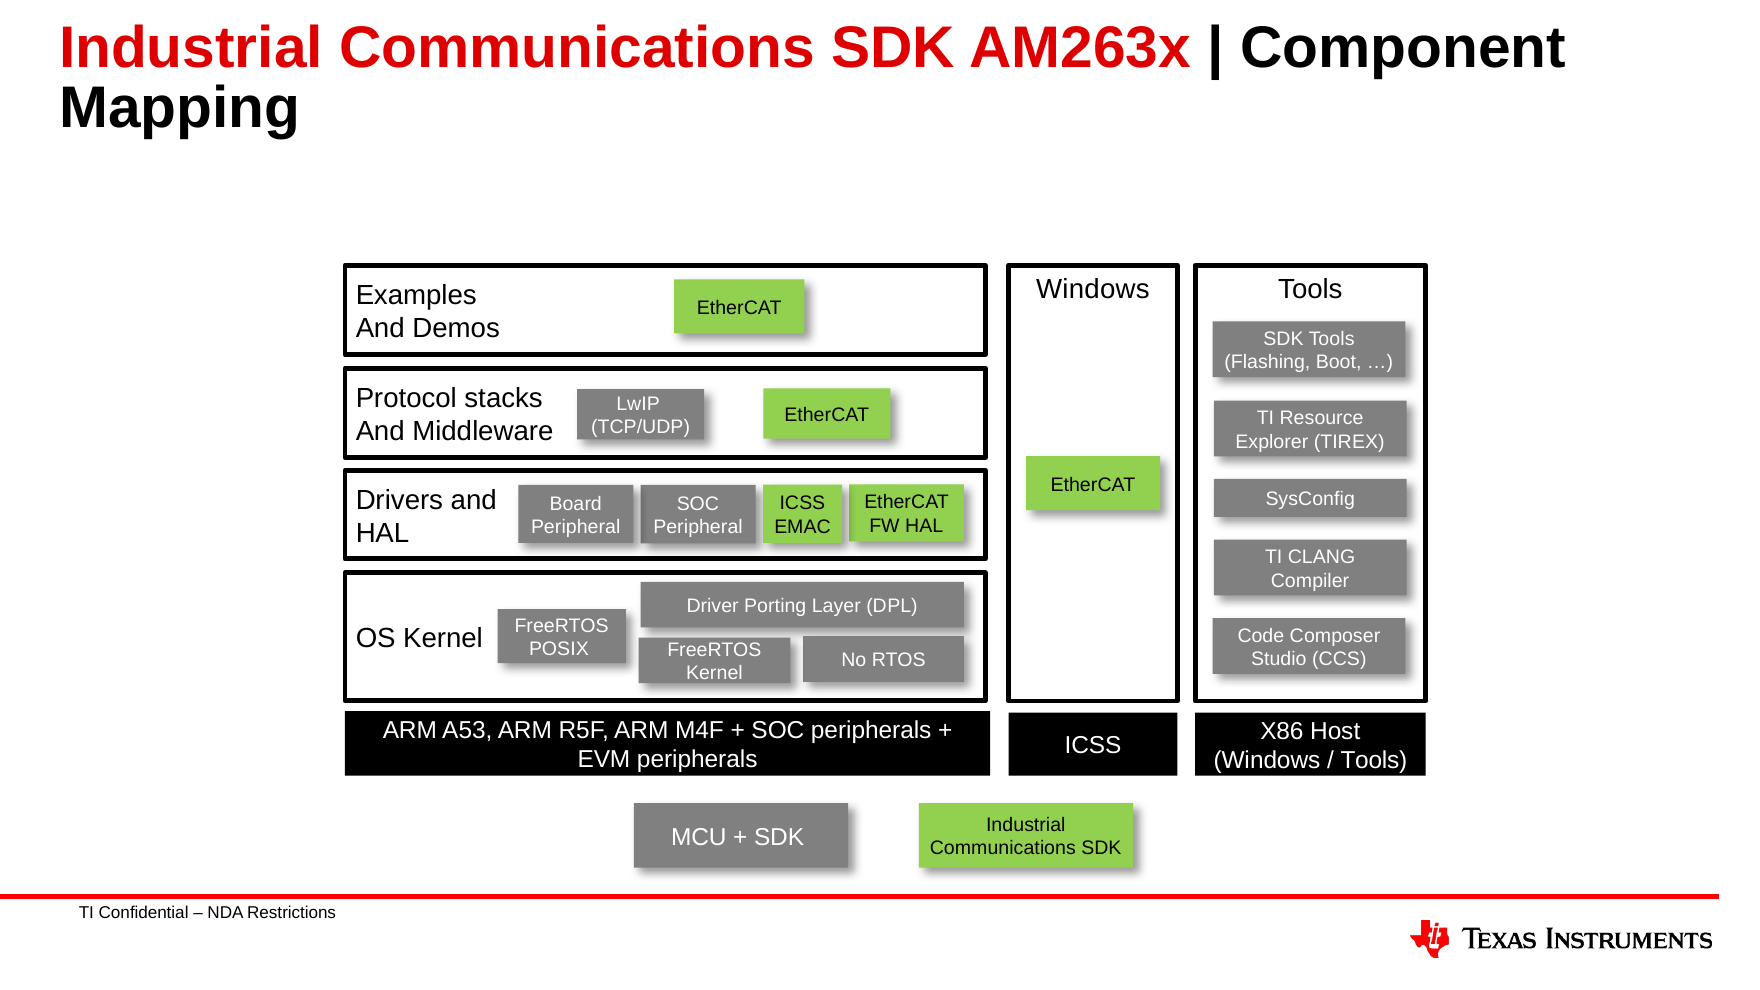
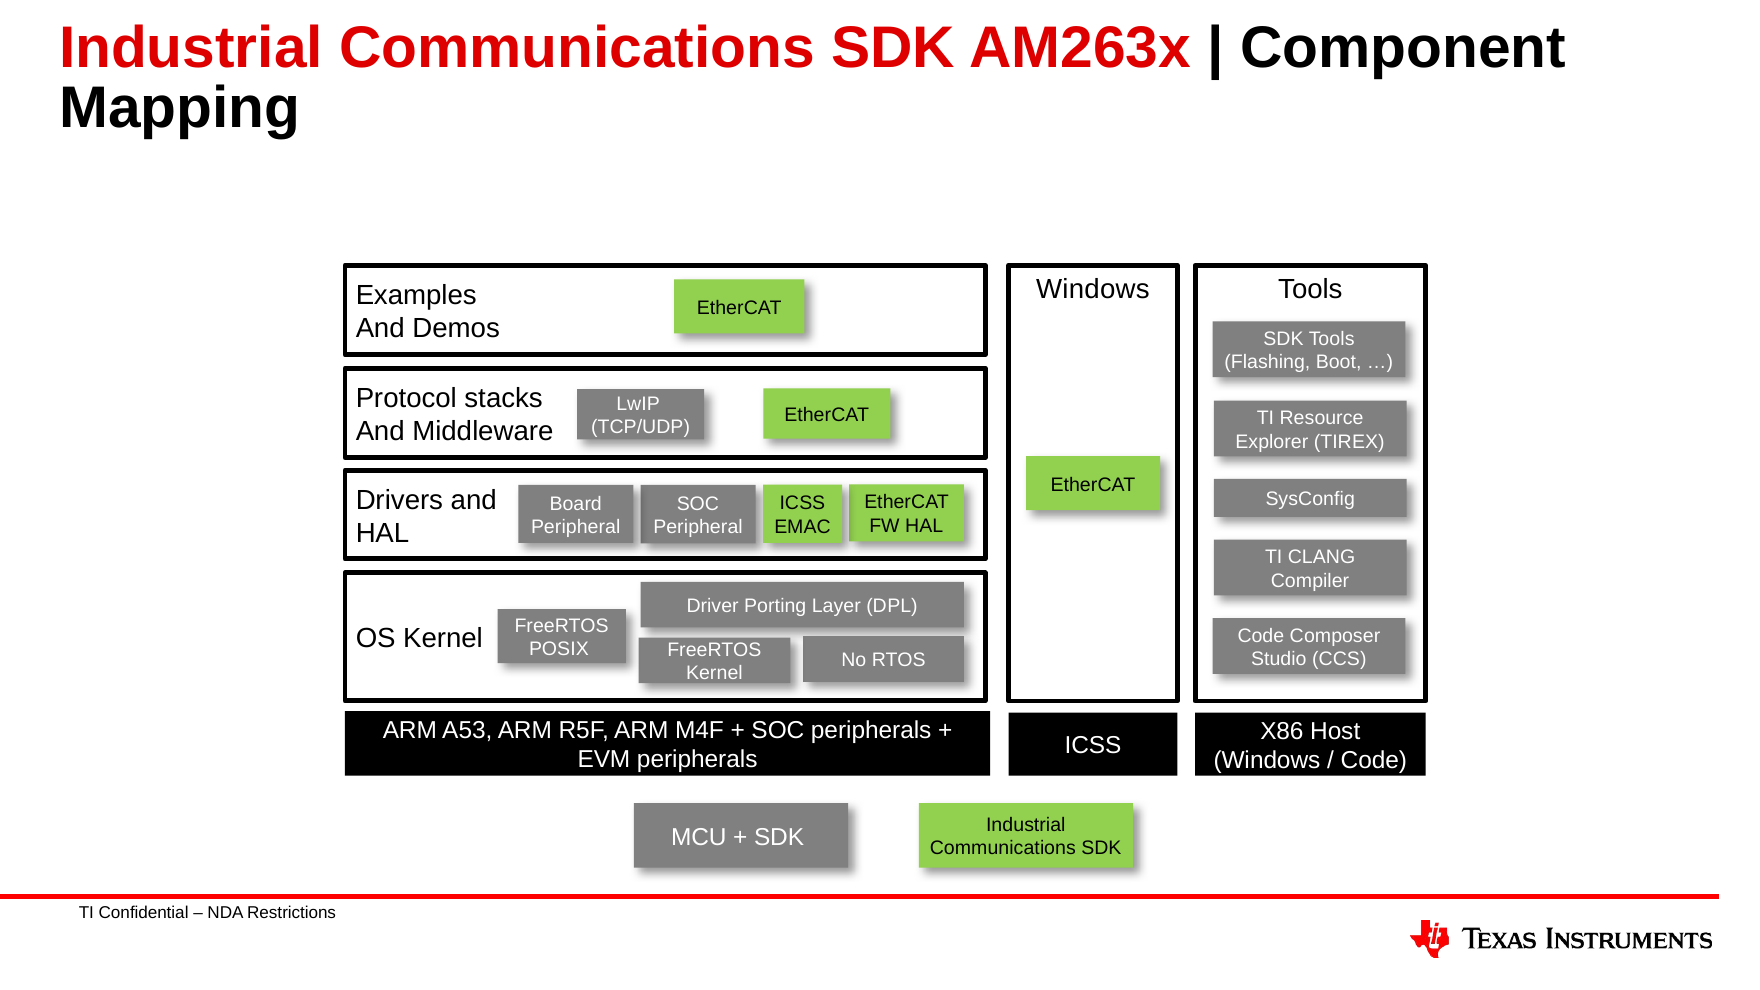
Tools at (1374, 761): Tools -> Code
